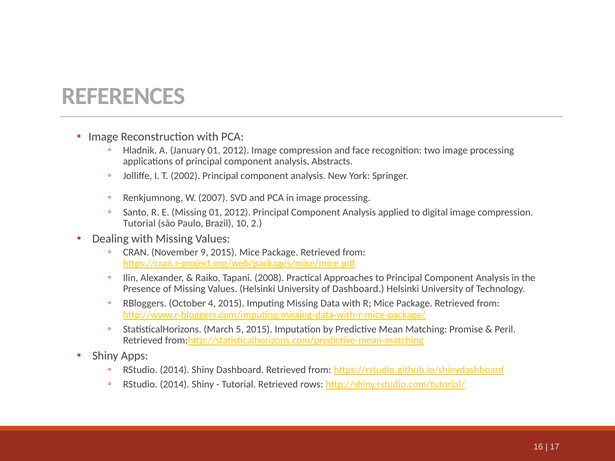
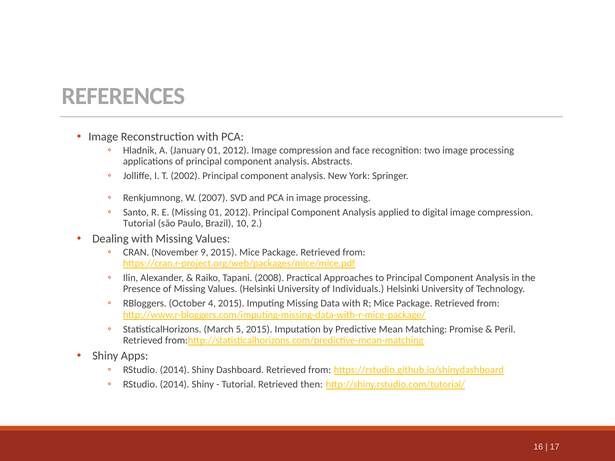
of Dashboard: Dashboard -> Individuals
rows: rows -> then
